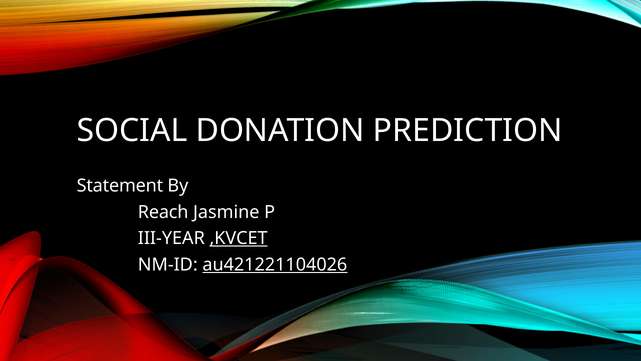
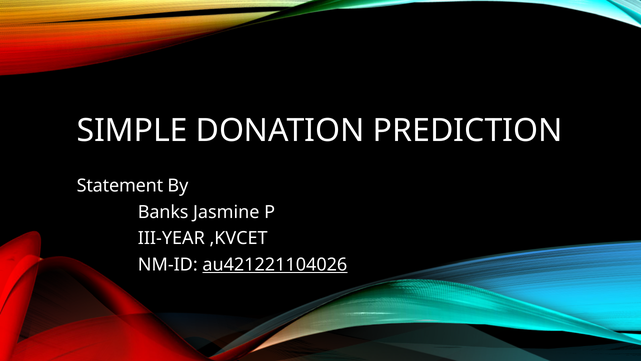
SOCIAL: SOCIAL -> SIMPLE
Reach: Reach -> Banks
,KVCET underline: present -> none
